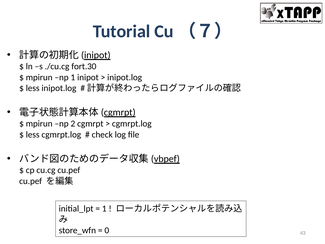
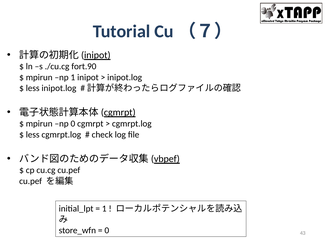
fort.30: fort.30 -> fort.90
np 2: 2 -> 0
